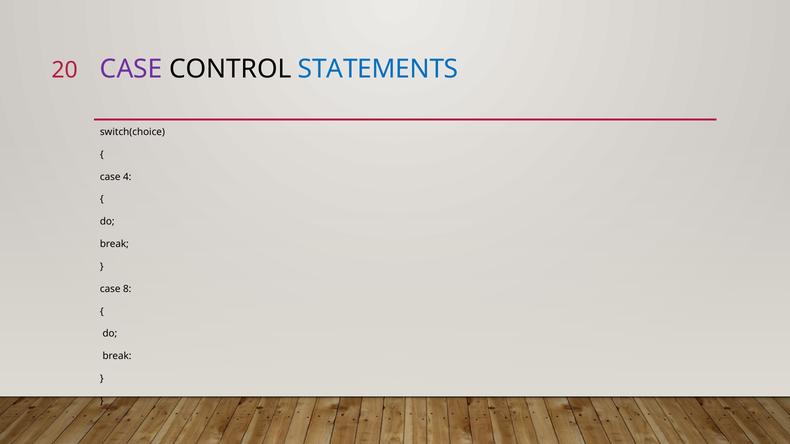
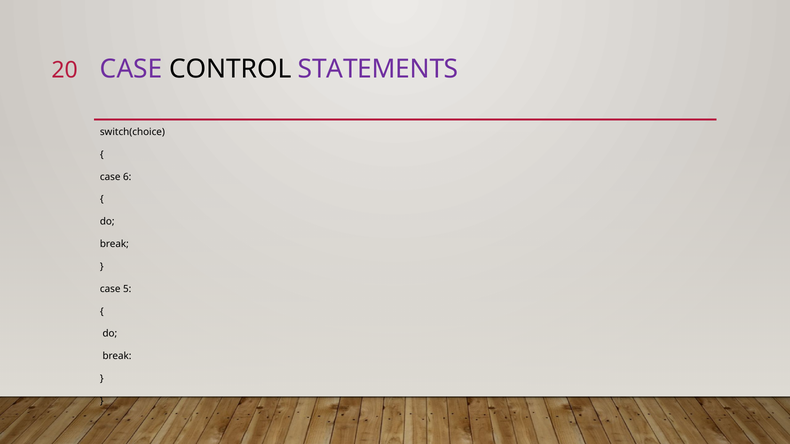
STATEMENTS colour: blue -> purple
4: 4 -> 6
8: 8 -> 5
